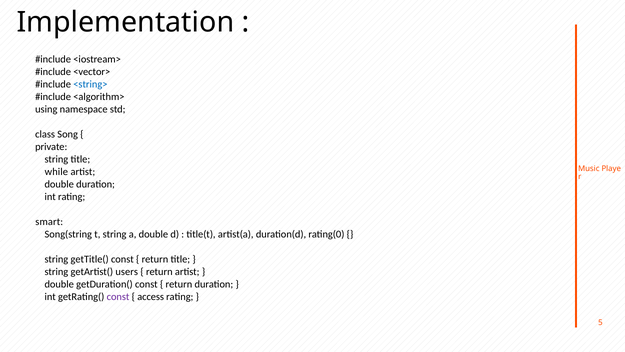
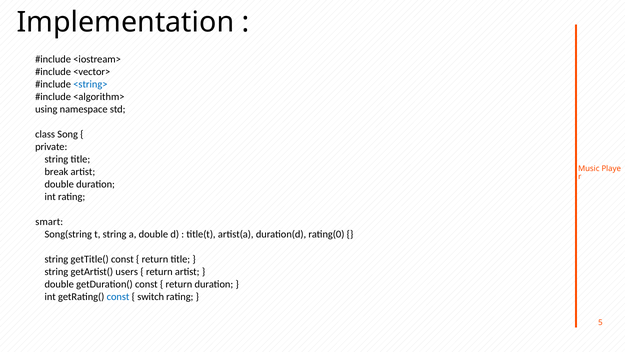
while: while -> break
const at (118, 297) colour: purple -> blue
access: access -> switch
